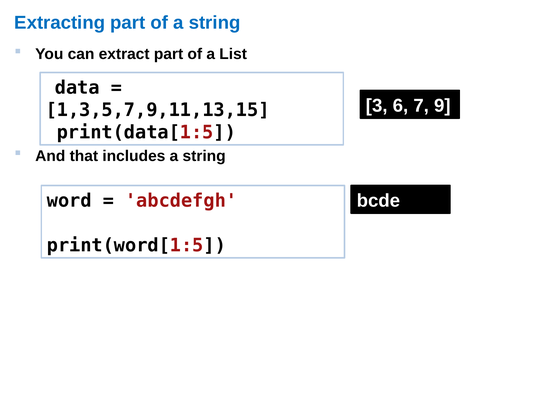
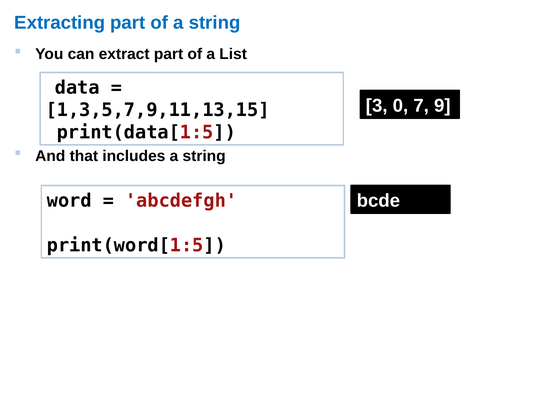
6: 6 -> 0
